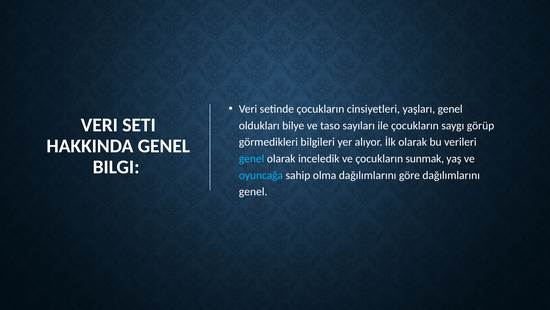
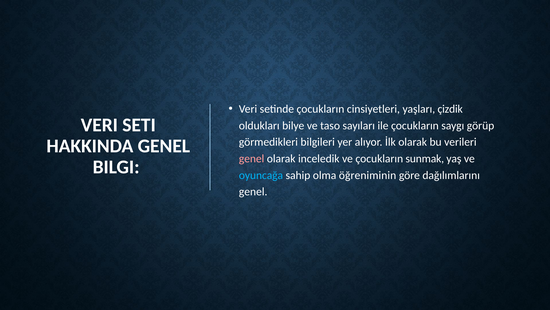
yaşları genel: genel -> çizdik
genel at (252, 158) colour: light blue -> pink
olma dağılımlarını: dağılımlarını -> öğreniminin
